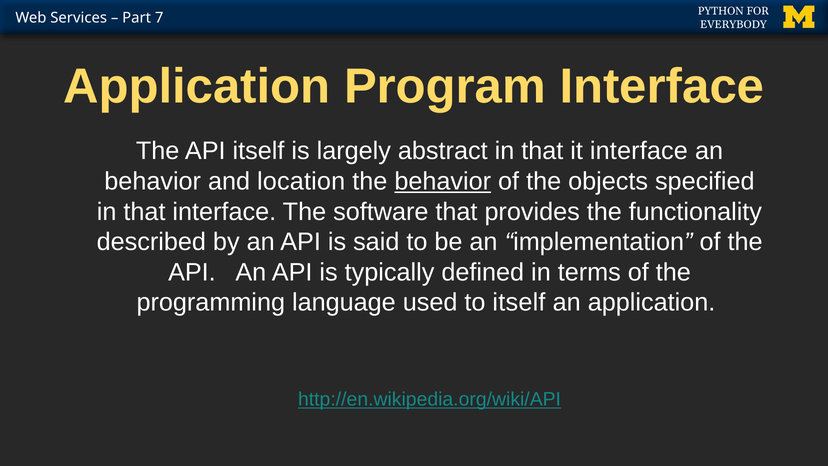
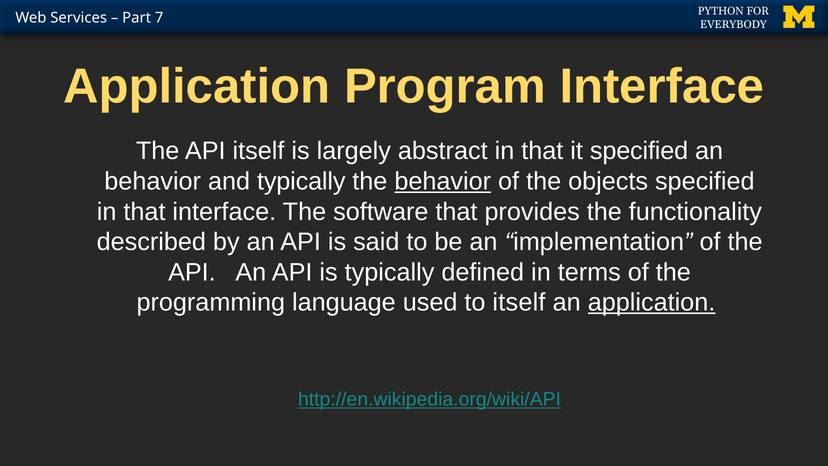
it interface: interface -> specified
and location: location -> typically
application at (652, 302) underline: none -> present
